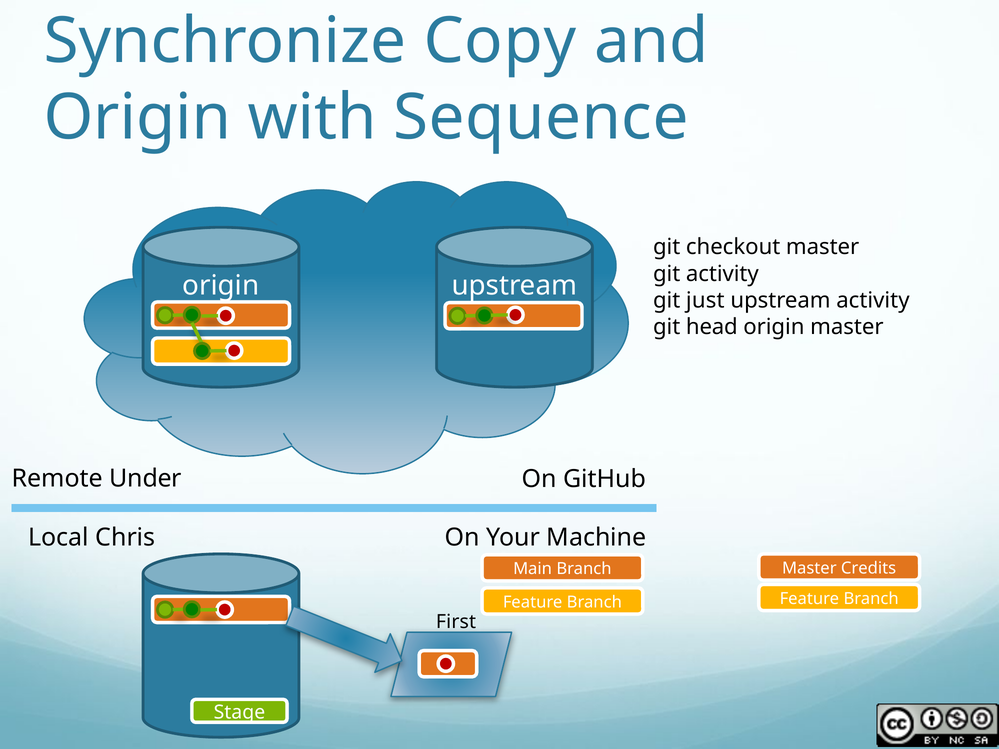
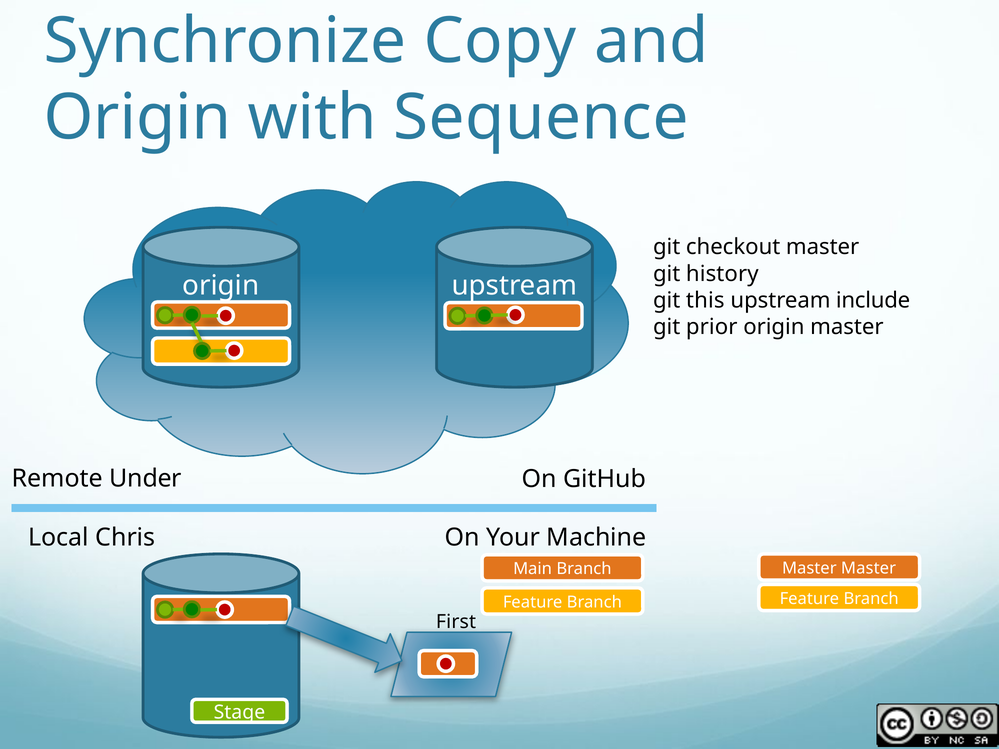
git activity: activity -> history
just: just -> this
upstream activity: activity -> include
head: head -> prior
Master Credits: Credits -> Master
